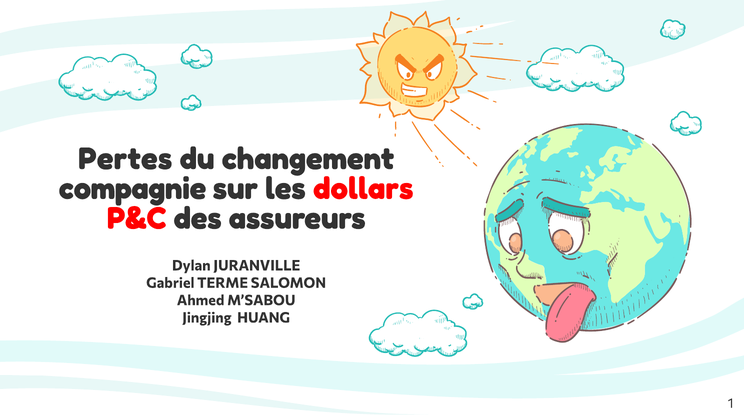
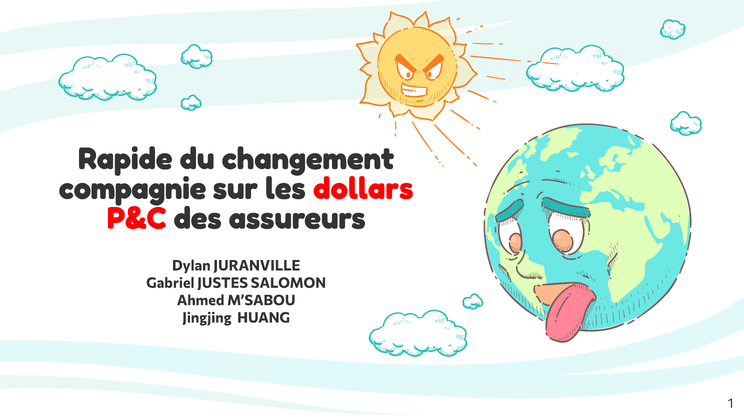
Pertes: Pertes -> Rapide
TERME: TERME -> JUSTES
